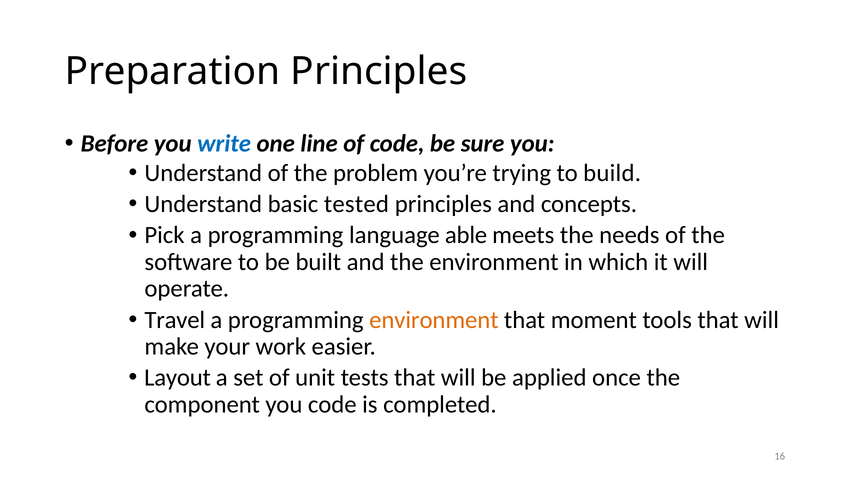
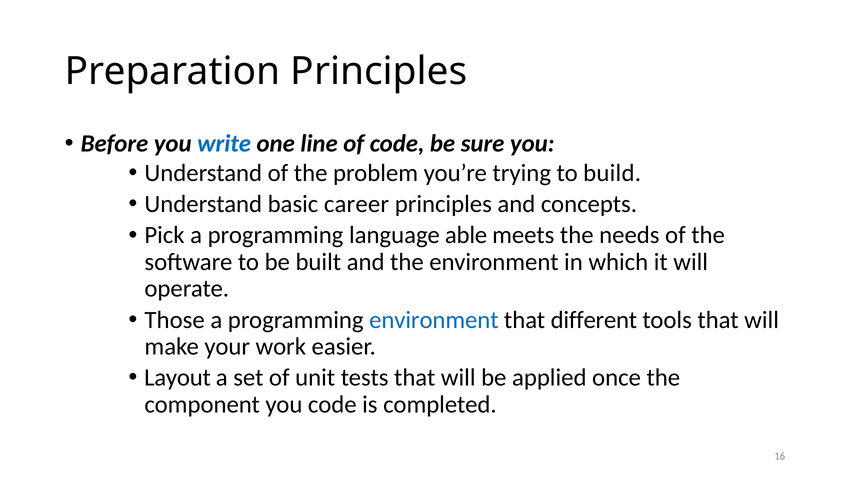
tested: tested -> career
Travel: Travel -> Those
environment at (434, 320) colour: orange -> blue
moment: moment -> different
